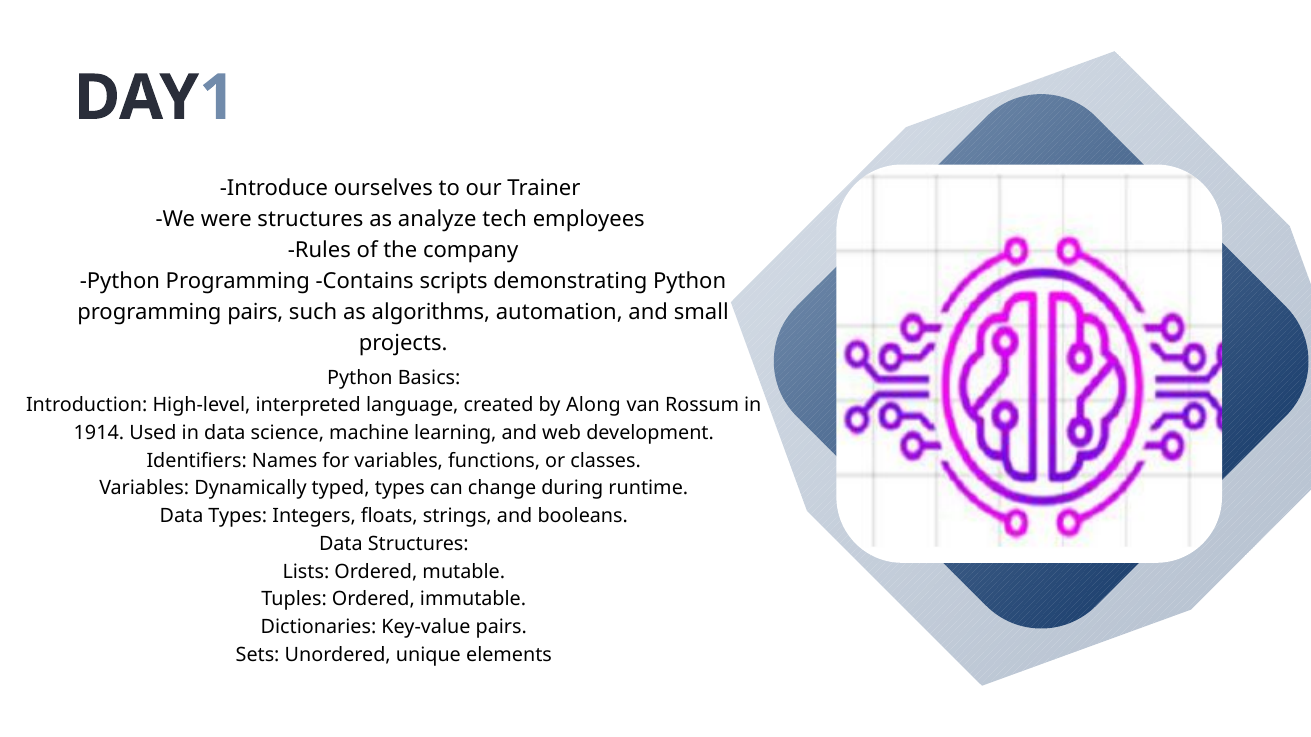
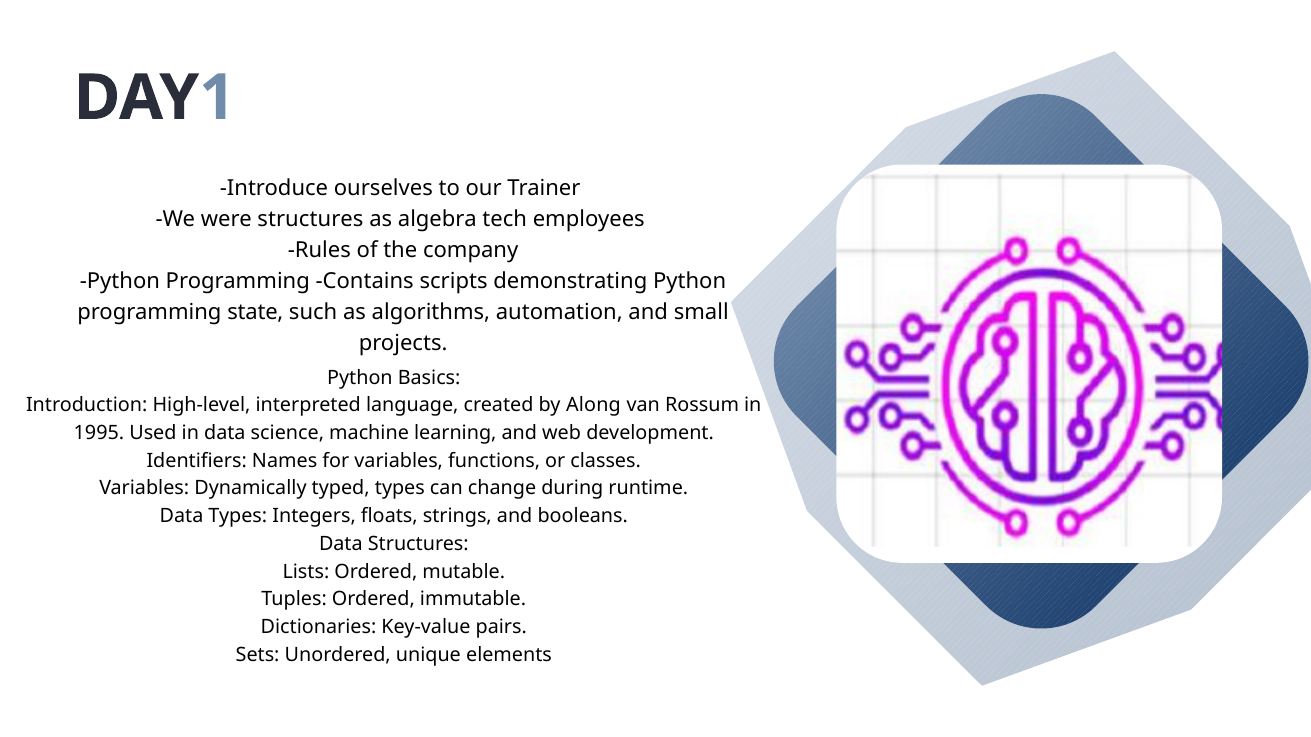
analyze: analyze -> algebra
programming pairs: pairs -> state
1914: 1914 -> 1995
